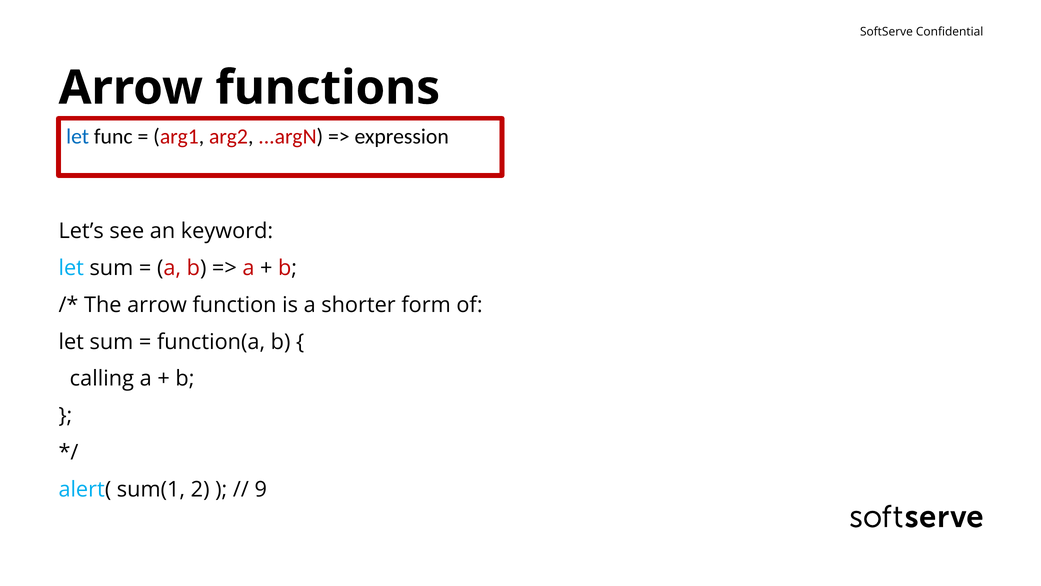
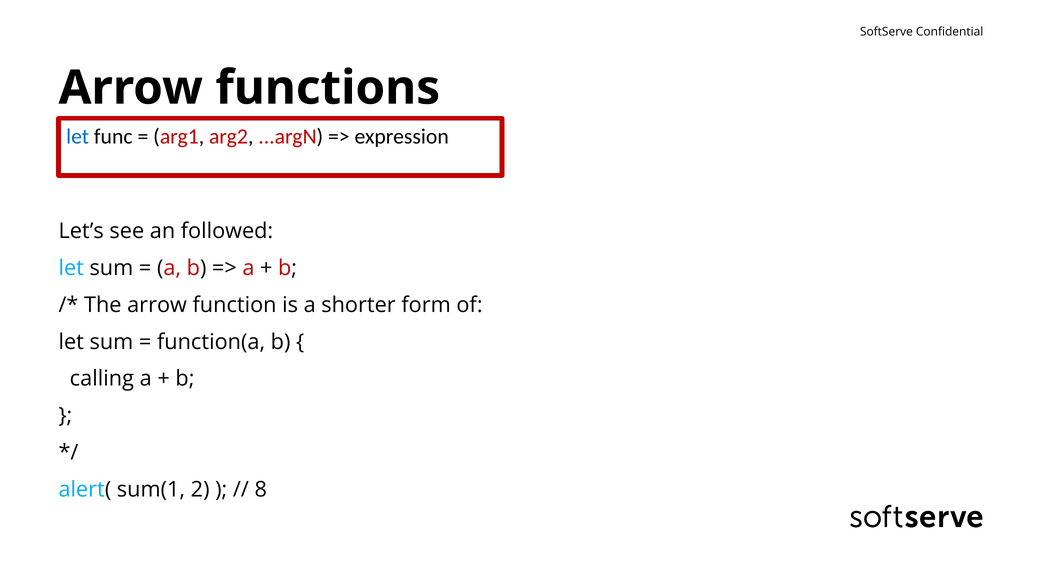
keyword: keyword -> followed
9: 9 -> 8
